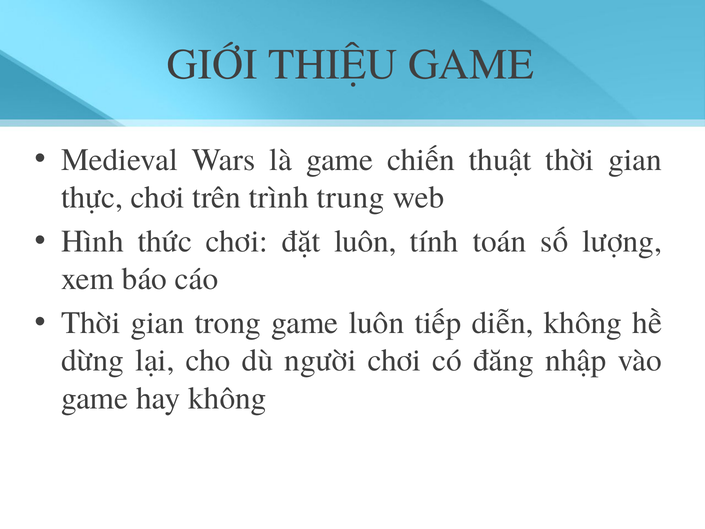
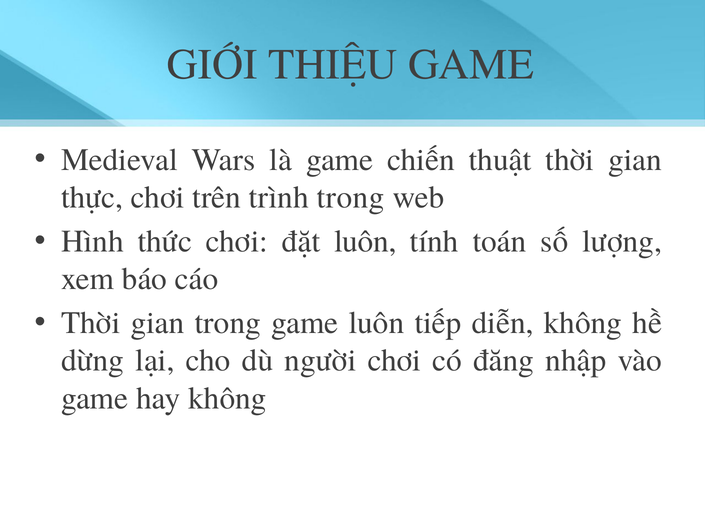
trình trung: trung -> trong
